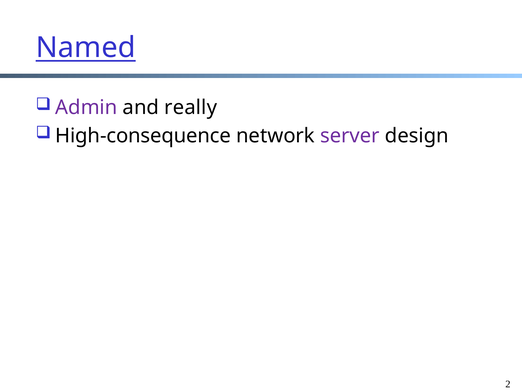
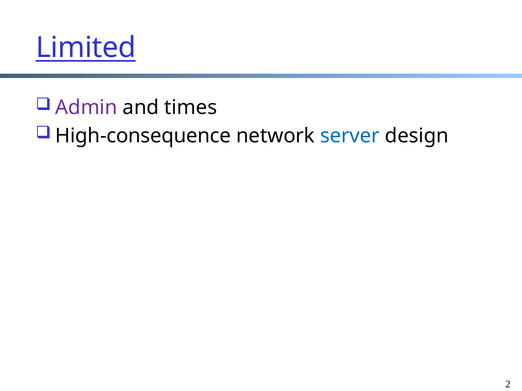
Named: Named -> Limited
really: really -> times
server colour: purple -> blue
